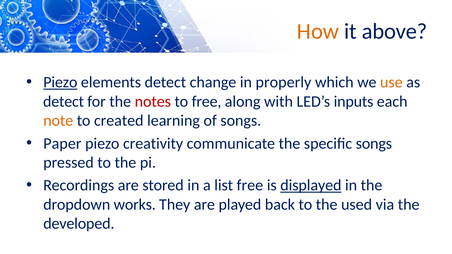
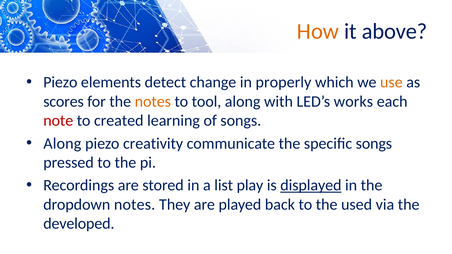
Piezo at (60, 82) underline: present -> none
detect at (64, 102): detect -> scores
notes at (153, 102) colour: red -> orange
to free: free -> tool
inputs: inputs -> works
note colour: orange -> red
Paper at (62, 144): Paper -> Along
list free: free -> play
dropdown works: works -> notes
